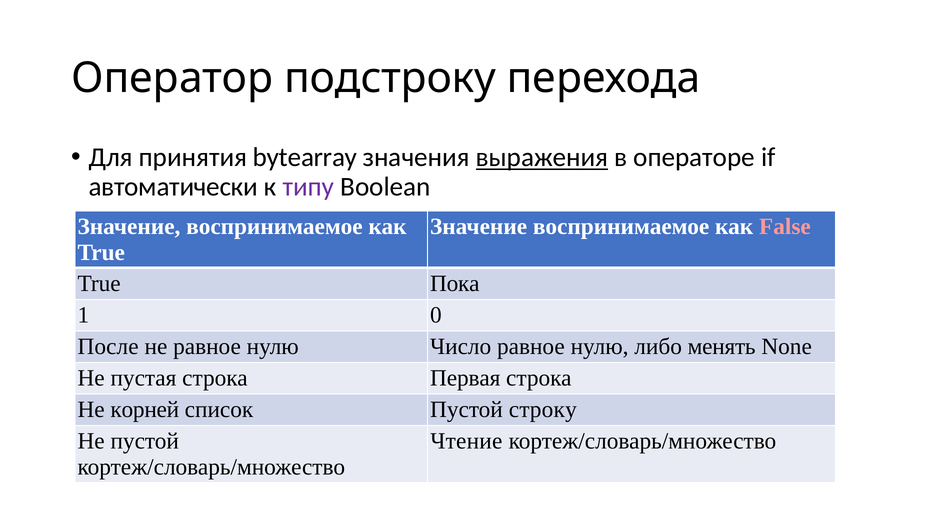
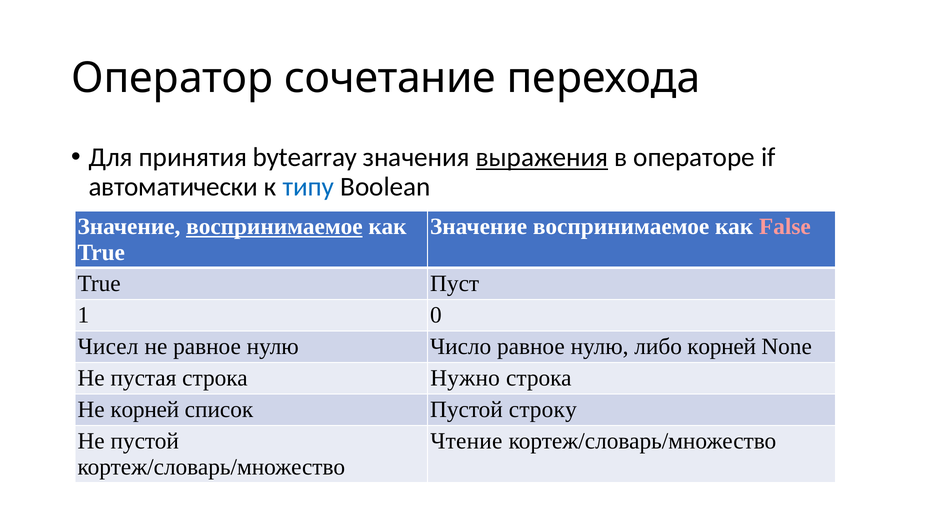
подстроку: подстроку -> сочетание
типу colour: purple -> blue
воспринимаемое at (274, 227) underline: none -> present
Пока: Пока -> Пуст
После: После -> Чисел
либо менять: менять -> корней
Первая: Первая -> Нужно
